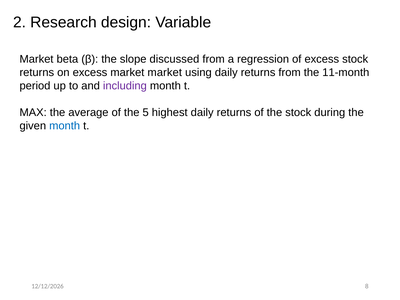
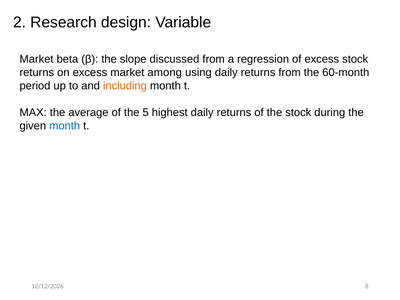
market market: market -> among
11-month: 11-month -> 60-month
including colour: purple -> orange
